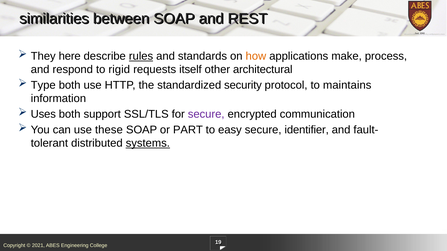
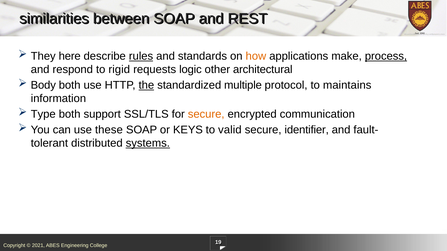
process underline: none -> present
itself: itself -> logic
Type: Type -> Body
the underline: none -> present
security: security -> multiple
Uses: Uses -> Type
secure at (206, 114) colour: purple -> orange
PART: PART -> KEYS
easy: easy -> valid
